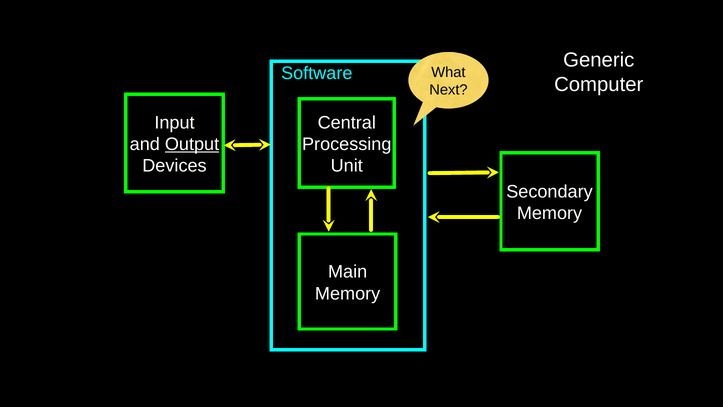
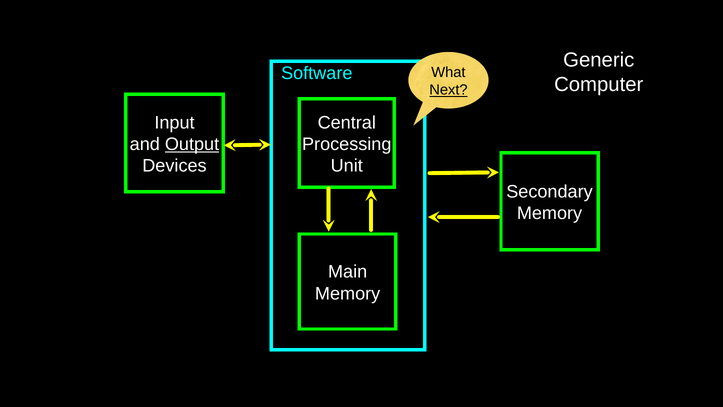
Next underline: none -> present
